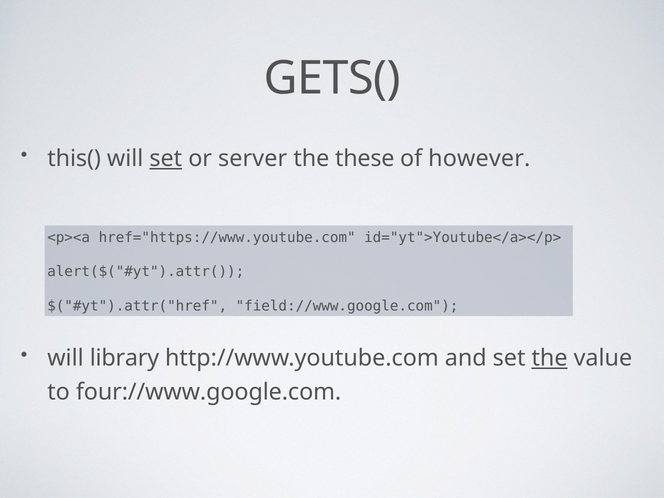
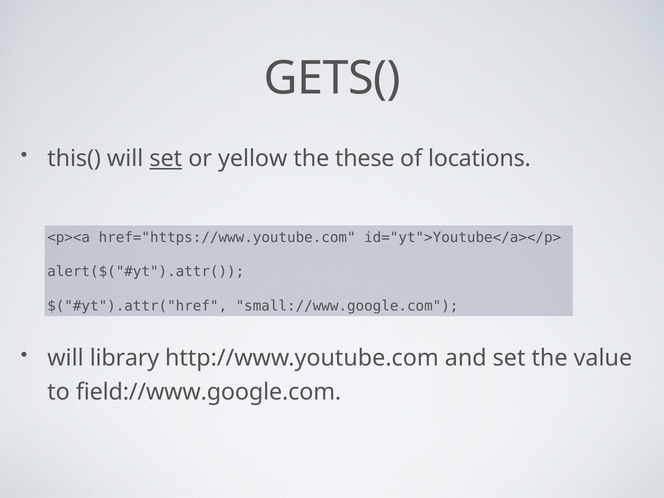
server: server -> yellow
however: however -> locations
field://www.google.com: field://www.google.com -> small://www.google.com
the at (550, 358) underline: present -> none
four://www.google.com: four://www.google.com -> field://www.google.com
